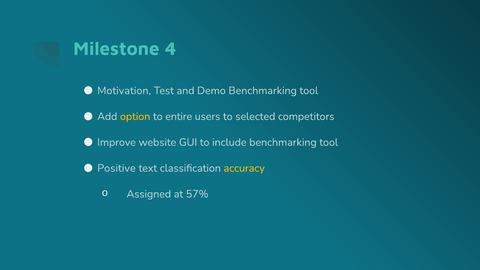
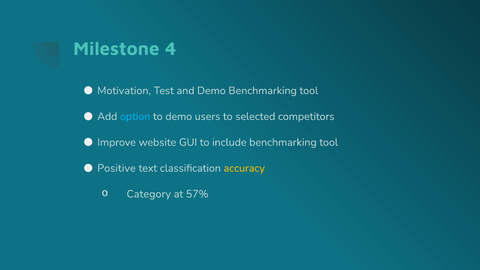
option colour: yellow -> light blue
to entire: entire -> demo
Assigned: Assigned -> Category
